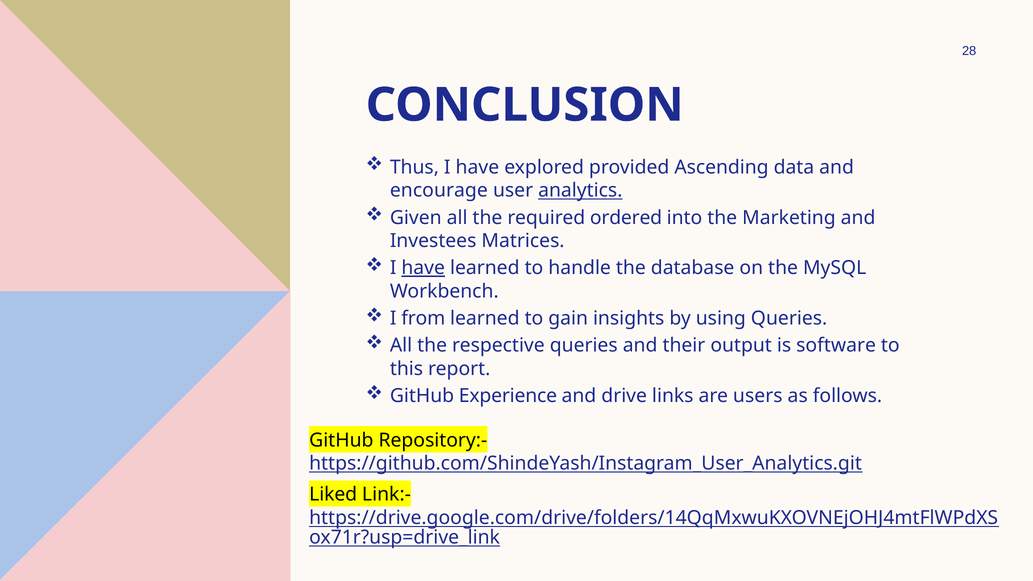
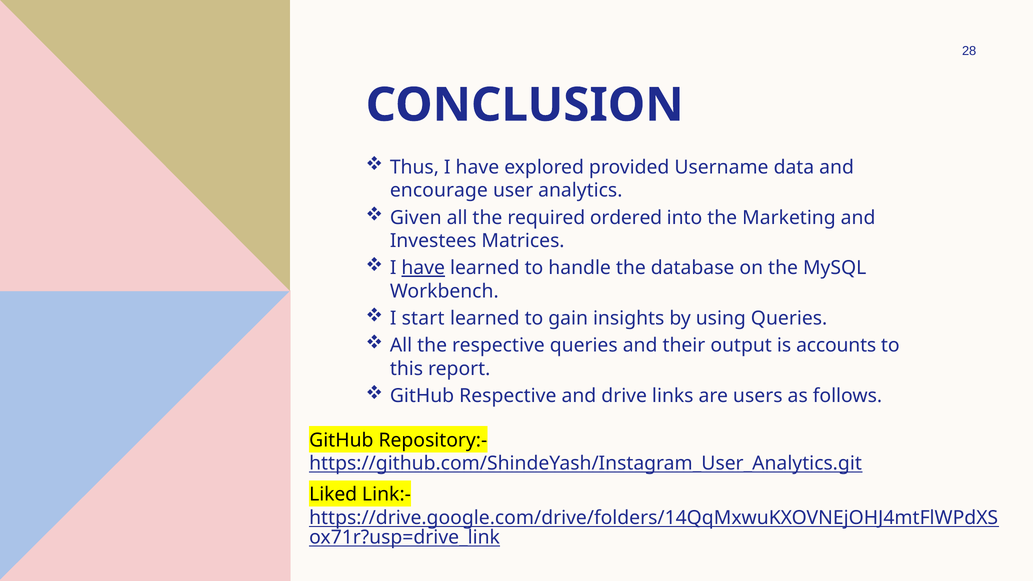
Ascending: Ascending -> Username
analytics underline: present -> none
from: from -> start
software: software -> accounts
GitHub Experience: Experience -> Respective
